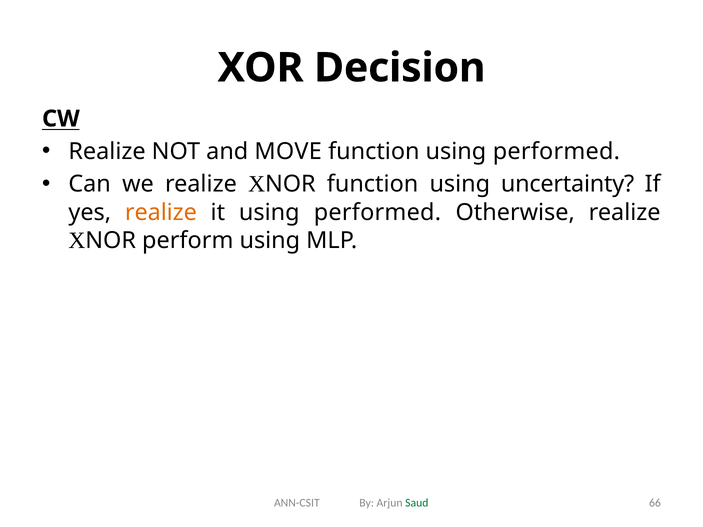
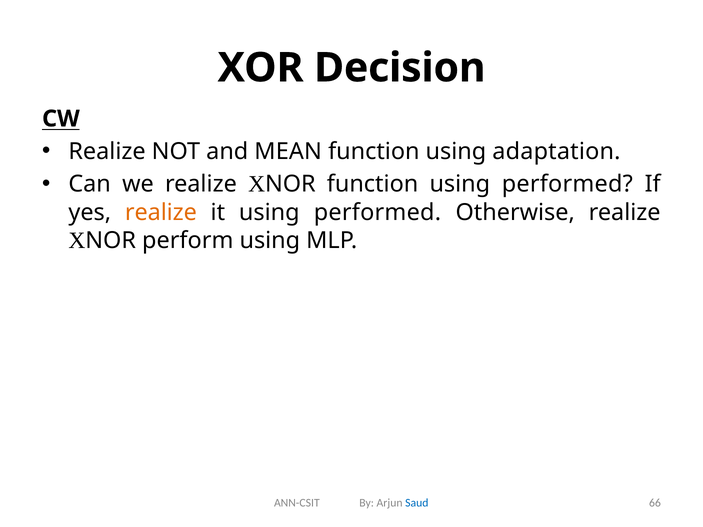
MOVE: MOVE -> MEAN
function using performed: performed -> adaptation
function using uncertainty: uncertainty -> performed
Saud colour: green -> blue
